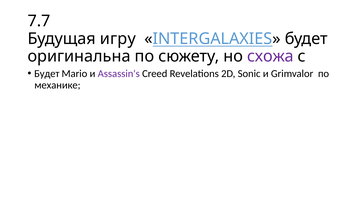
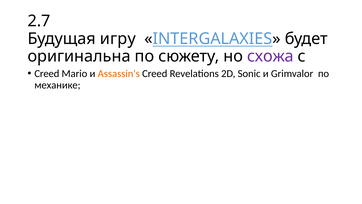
7.7: 7.7 -> 2.7
Будет at (47, 74): Будет -> Creed
Assassin's colour: purple -> orange
